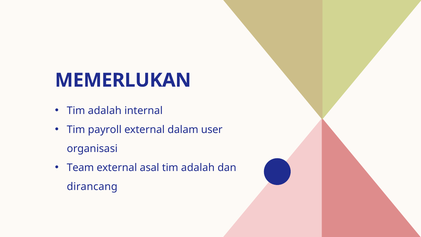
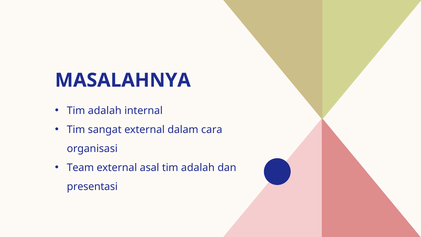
MEMERLUKAN: MEMERLUKAN -> MASALAHNYA
payroll: payroll -> sangat
user: user -> cara
dirancang: dirancang -> presentasi
